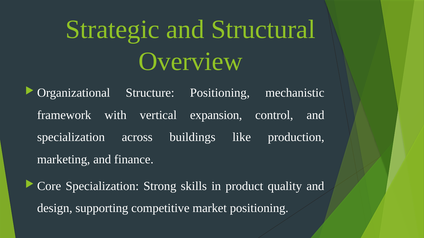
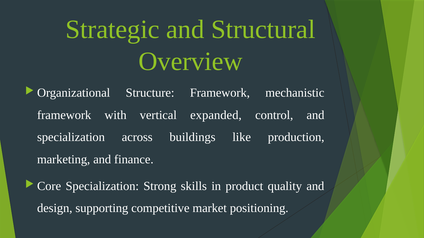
Structure Positioning: Positioning -> Framework
expansion: expansion -> expanded
